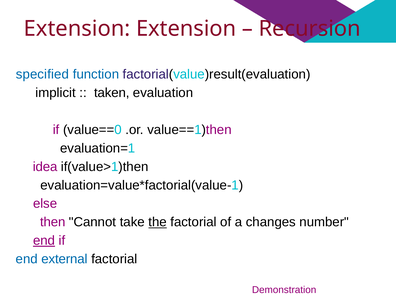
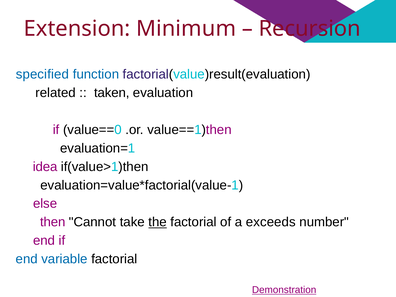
Extension Extension: Extension -> Minimum
implicit: implicit -> related
changes: changes -> exceeds
end at (44, 241) underline: present -> none
external: external -> variable
Demonstration underline: none -> present
